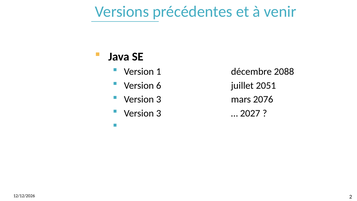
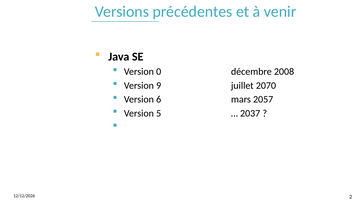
1: 1 -> 0
2088: 2088 -> 2008
6: 6 -> 9
2051: 2051 -> 2070
3 at (159, 99): 3 -> 6
2076: 2076 -> 2057
3 at (159, 113): 3 -> 5
2027: 2027 -> 2037
